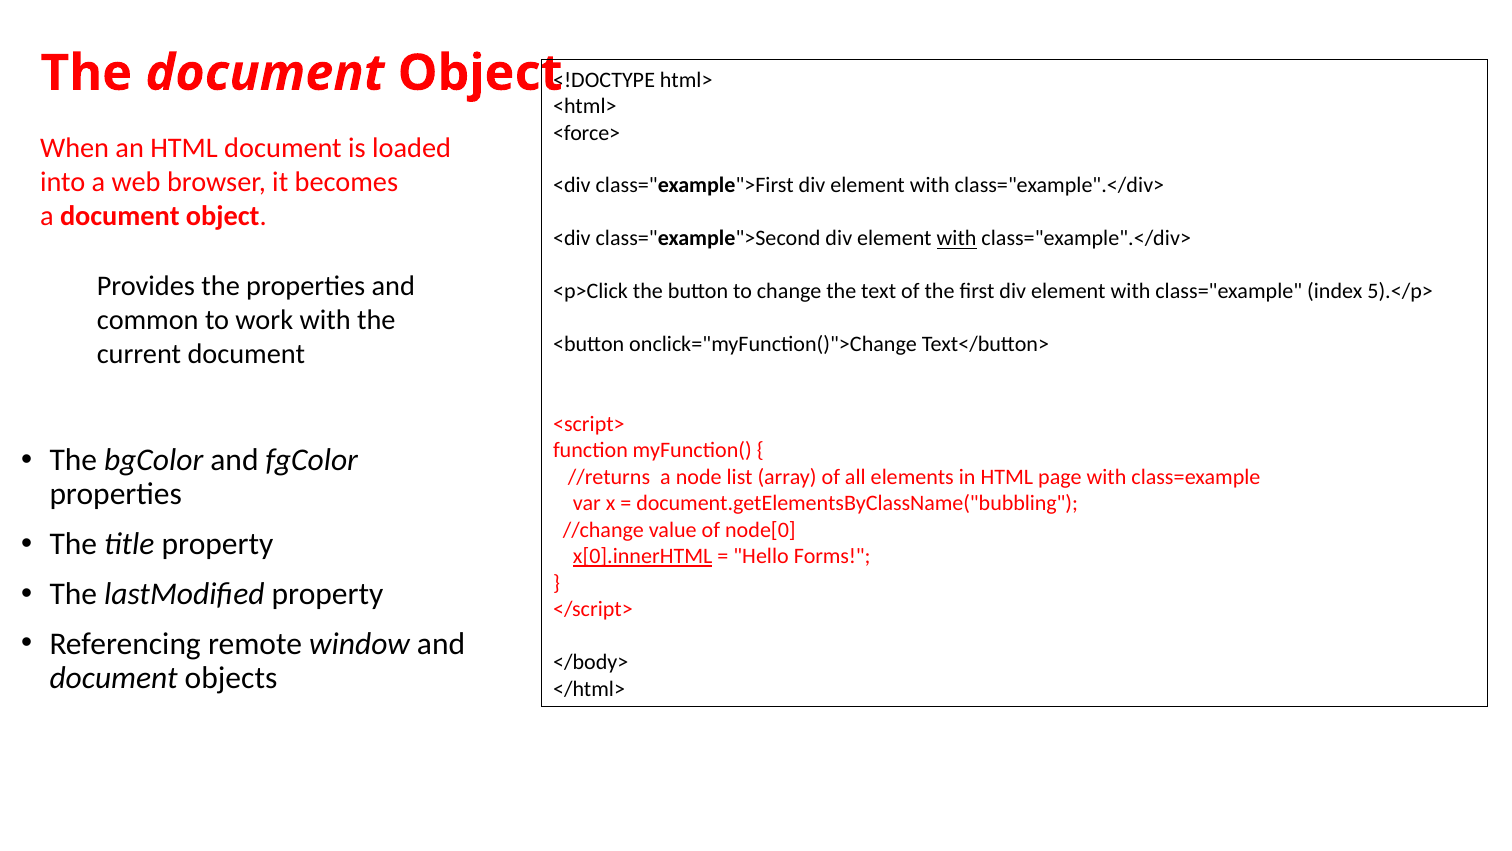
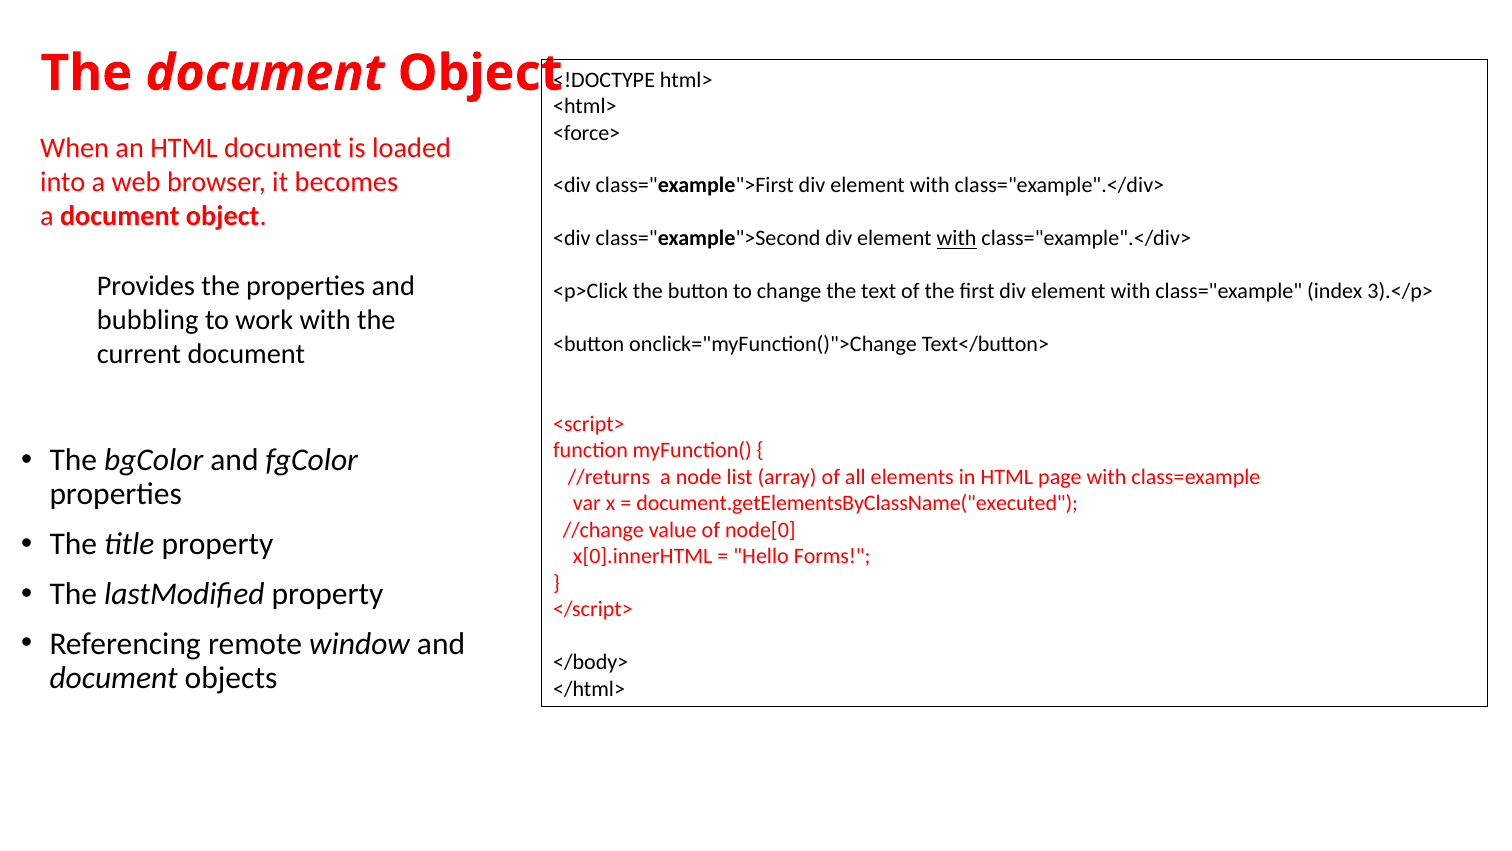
5).</p>: 5).</p> -> 3).</p>
common: common -> bubbling
document.getElementsByClassName("bubbling: document.getElementsByClassName("bubbling -> document.getElementsByClassName("executed
x[0].innerHTML underline: present -> none
